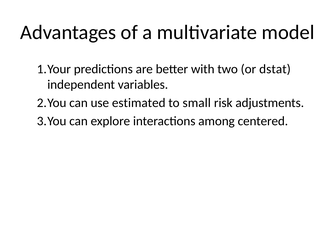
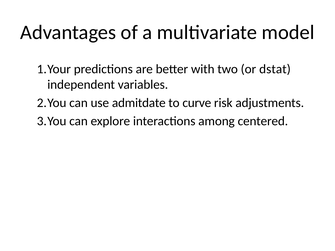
estimated: estimated -> admitdate
small: small -> curve
